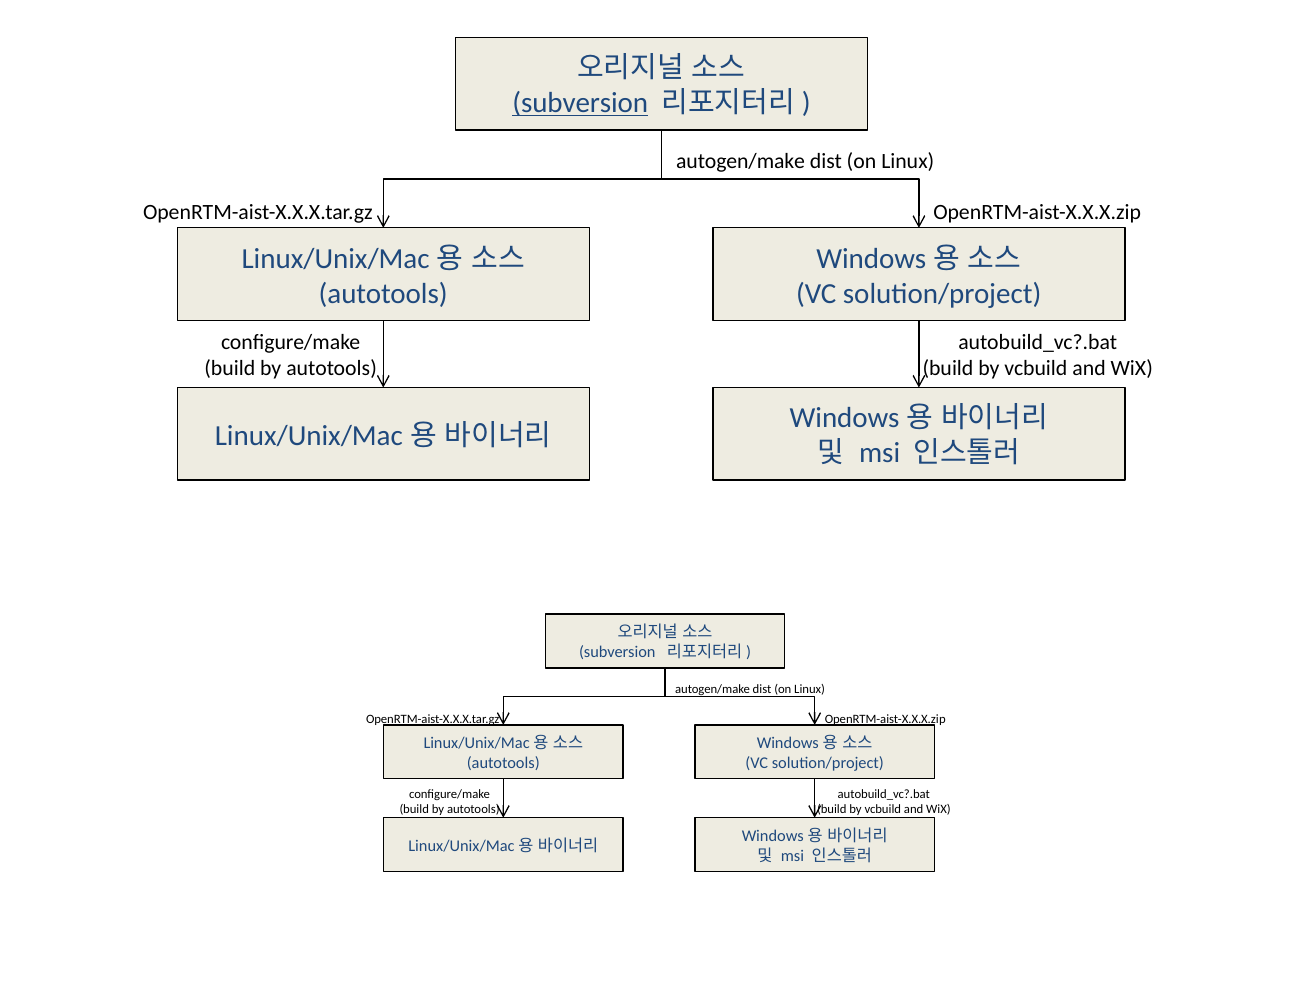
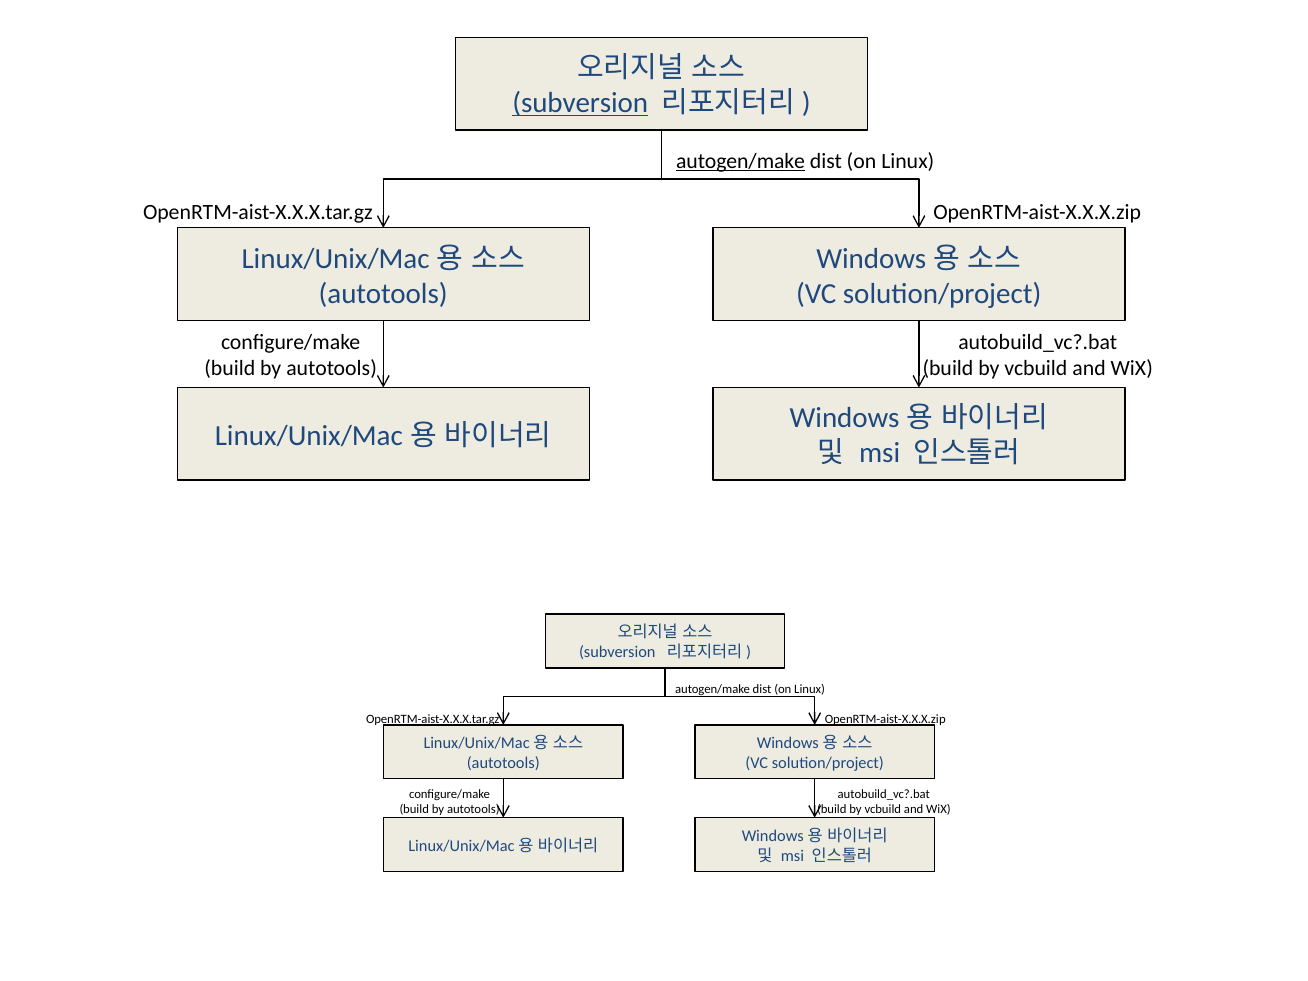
autogen/make at (741, 161) underline: none -> present
